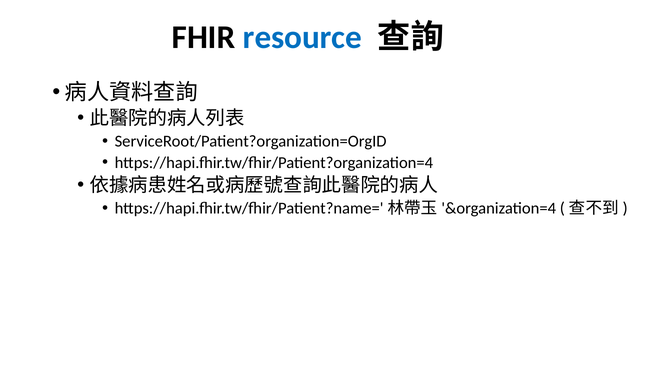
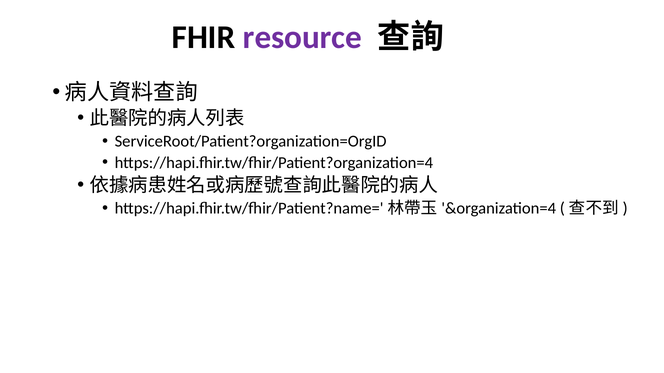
resource colour: blue -> purple
